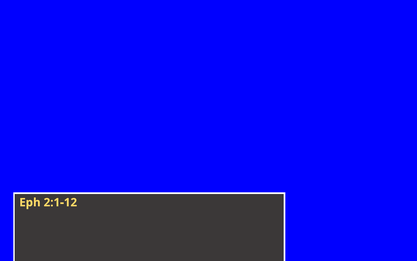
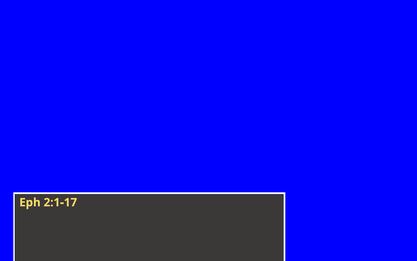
2:1-12: 2:1-12 -> 2:1-17
